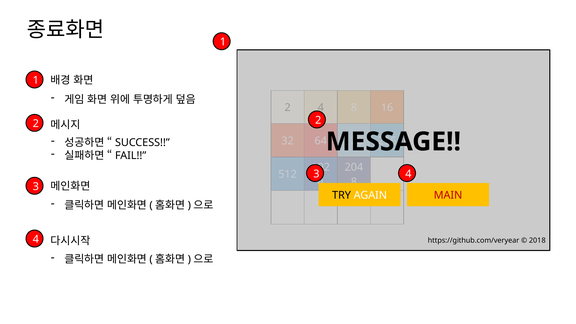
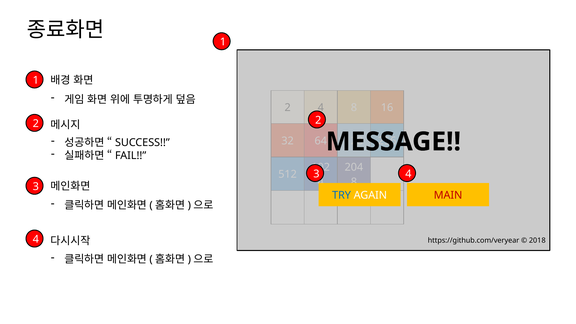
TRY colour: black -> blue
